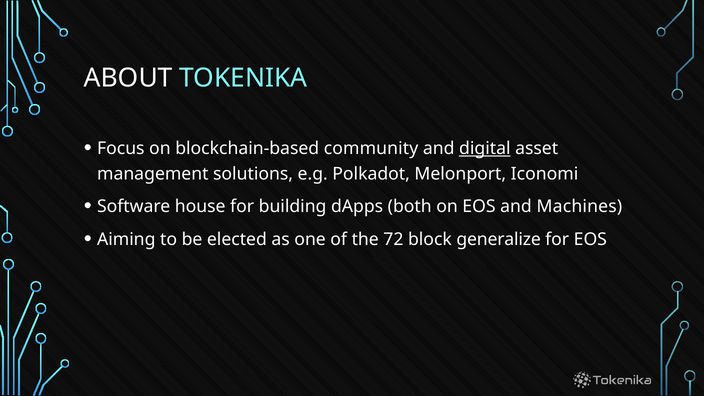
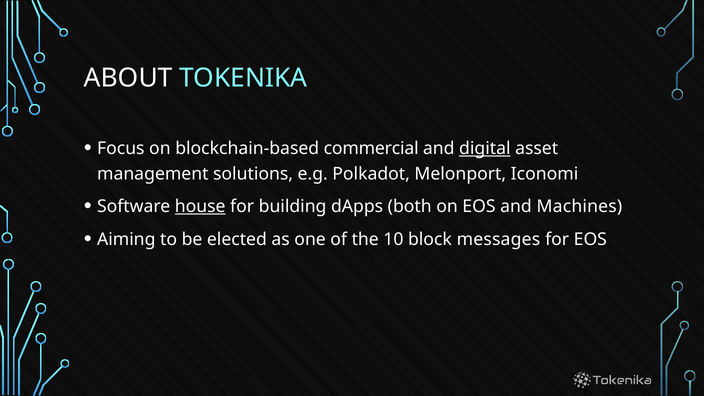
community: community -> commercial
house underline: none -> present
72: 72 -> 10
generalize: generalize -> messages
